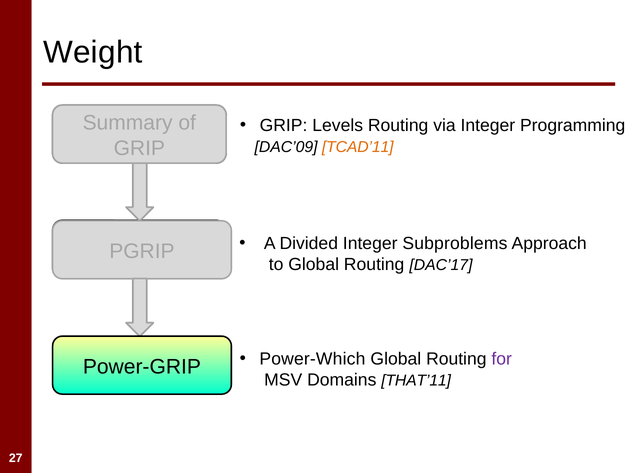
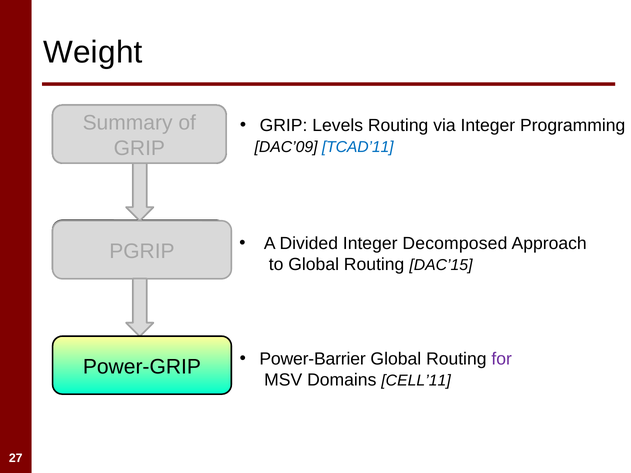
TCAD’11 colour: orange -> blue
Subproblems: Subproblems -> Decomposed
DAC’17: DAC’17 -> DAC’15
Power-Which: Power-Which -> Power-Barrier
THAT’11: THAT’11 -> CELL’11
